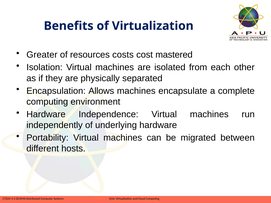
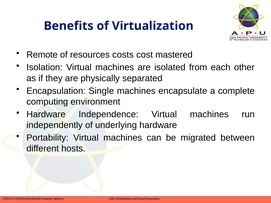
Greater: Greater -> Remote
Allows: Allows -> Single
